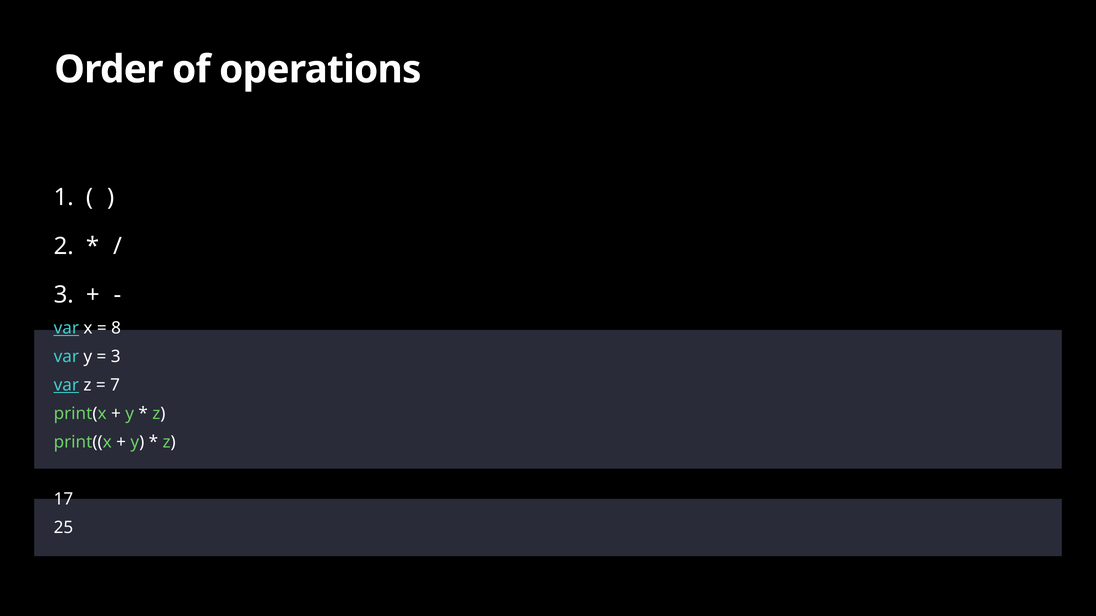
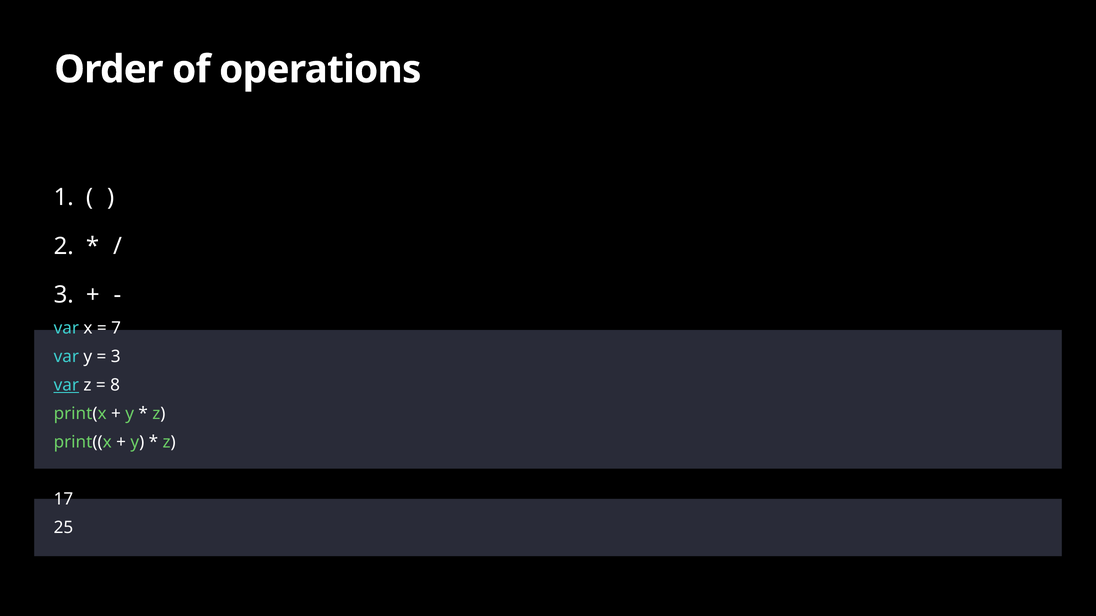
var at (66, 328) underline: present -> none
8: 8 -> 7
7: 7 -> 8
